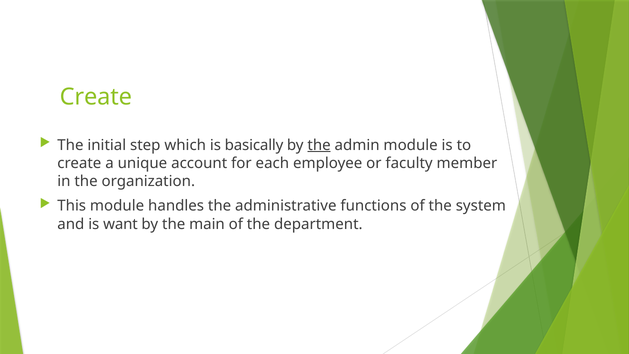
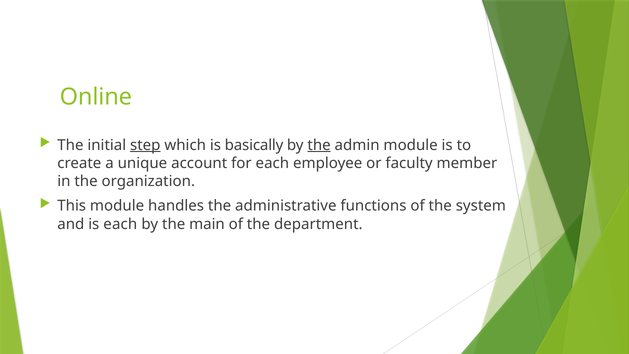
Create at (96, 97): Create -> Online
step underline: none -> present
is want: want -> each
